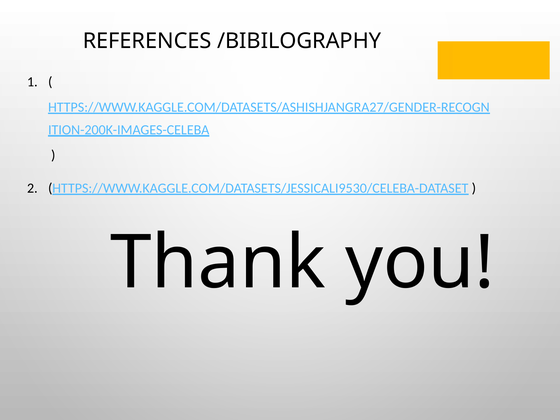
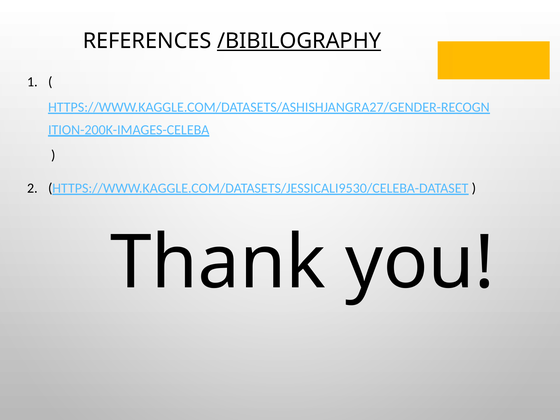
/BIBILOGRAPHY underline: none -> present
